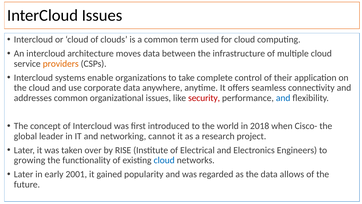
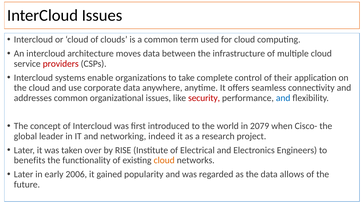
providers colour: orange -> red
2018: 2018 -> 2079
cannot: cannot -> indeed
growing: growing -> benefits
cloud at (164, 160) colour: blue -> orange
2001: 2001 -> 2006
